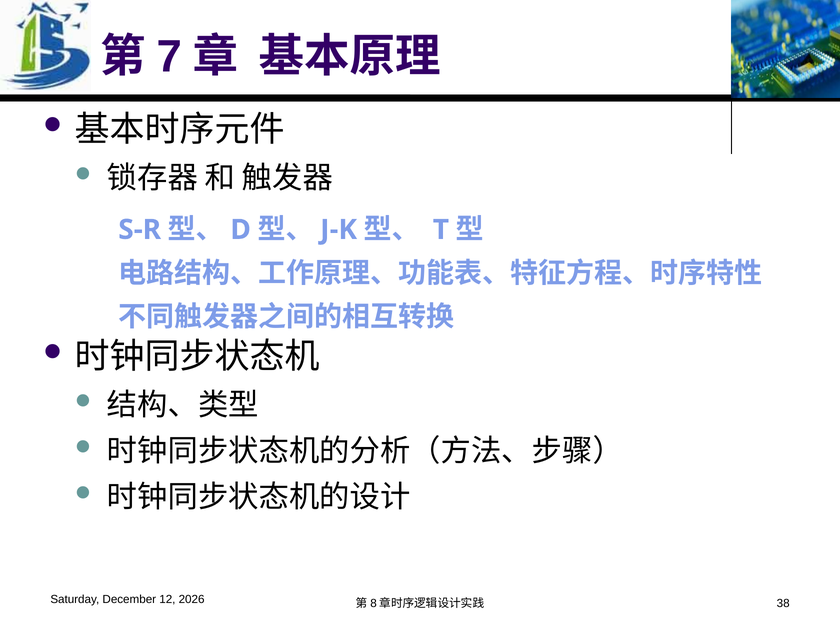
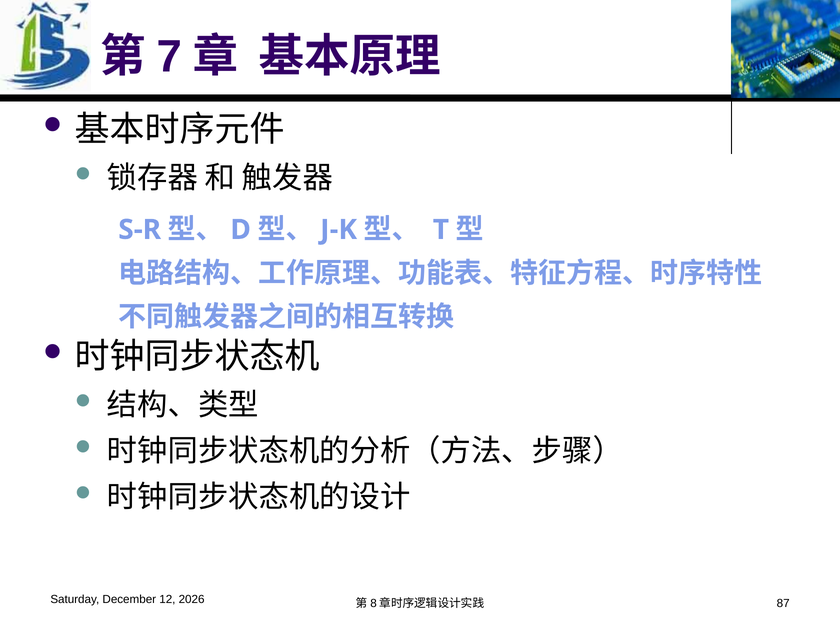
38: 38 -> 87
